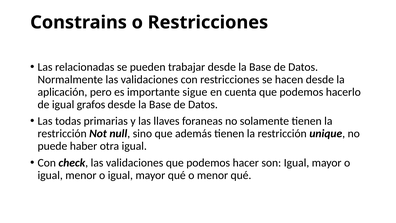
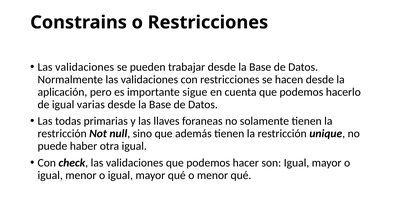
relacionadas at (85, 67): relacionadas -> validaciones
grafos: grafos -> varias
